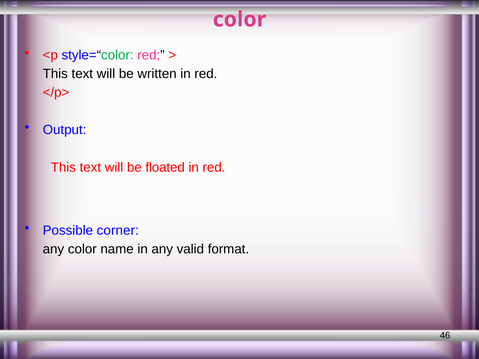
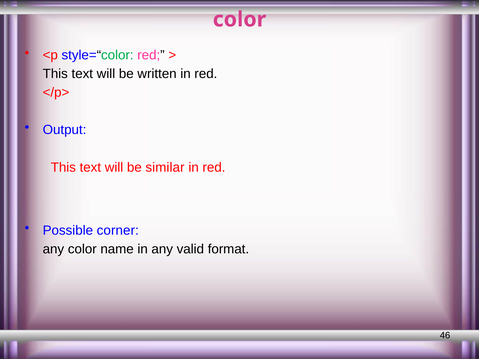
floated: floated -> similar
